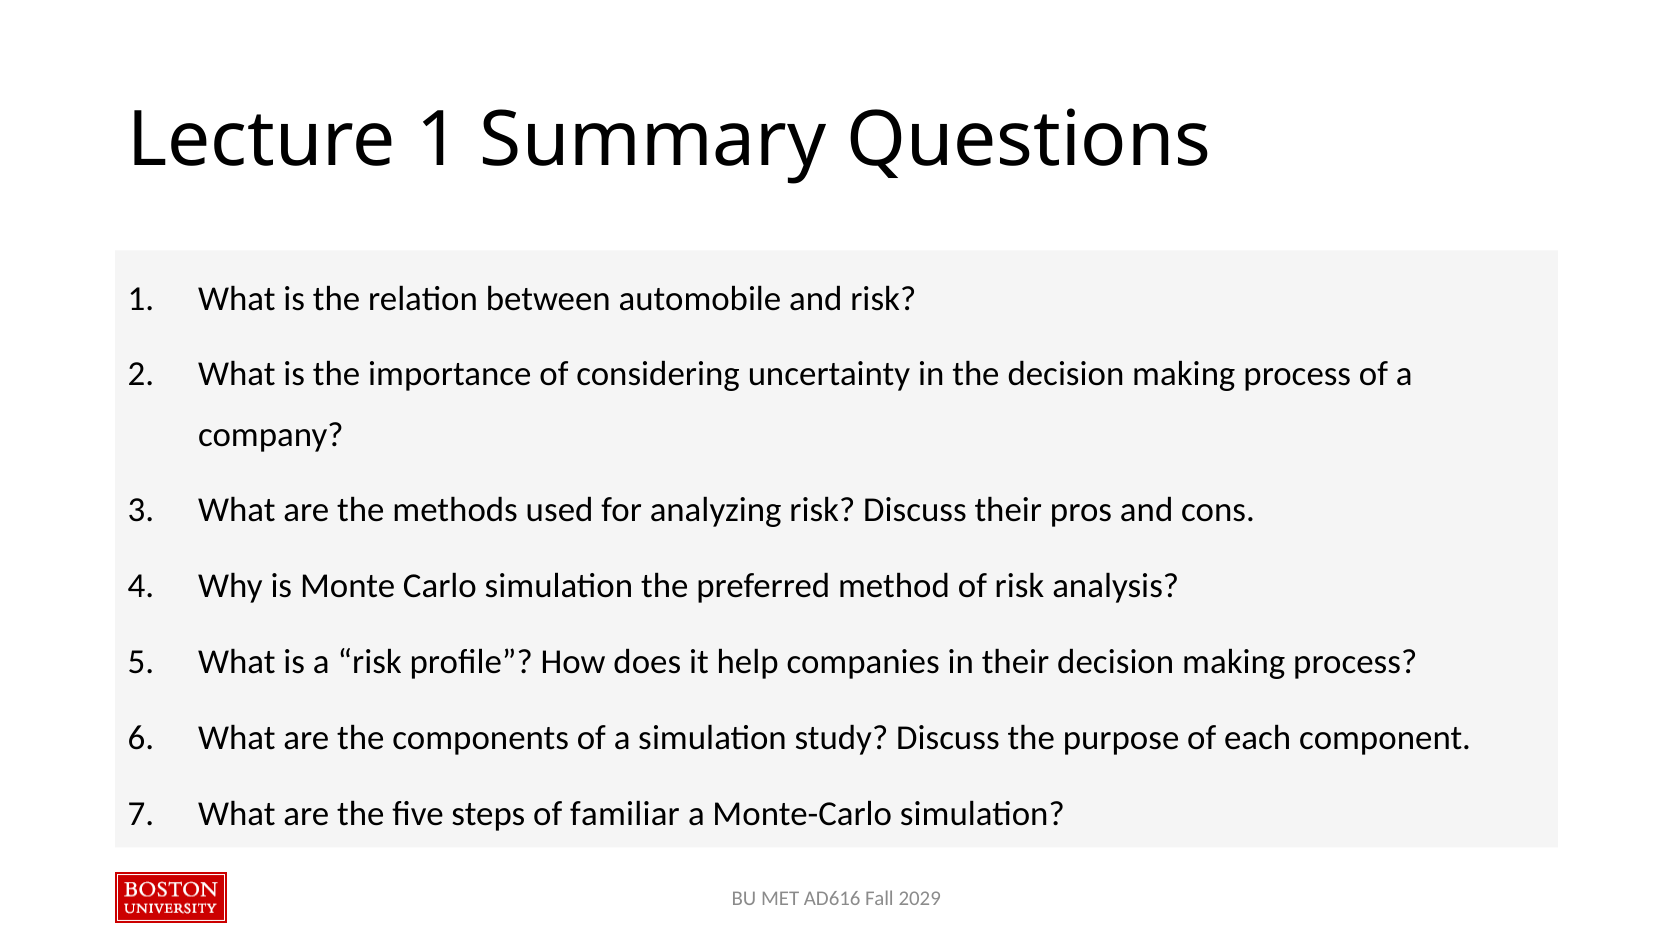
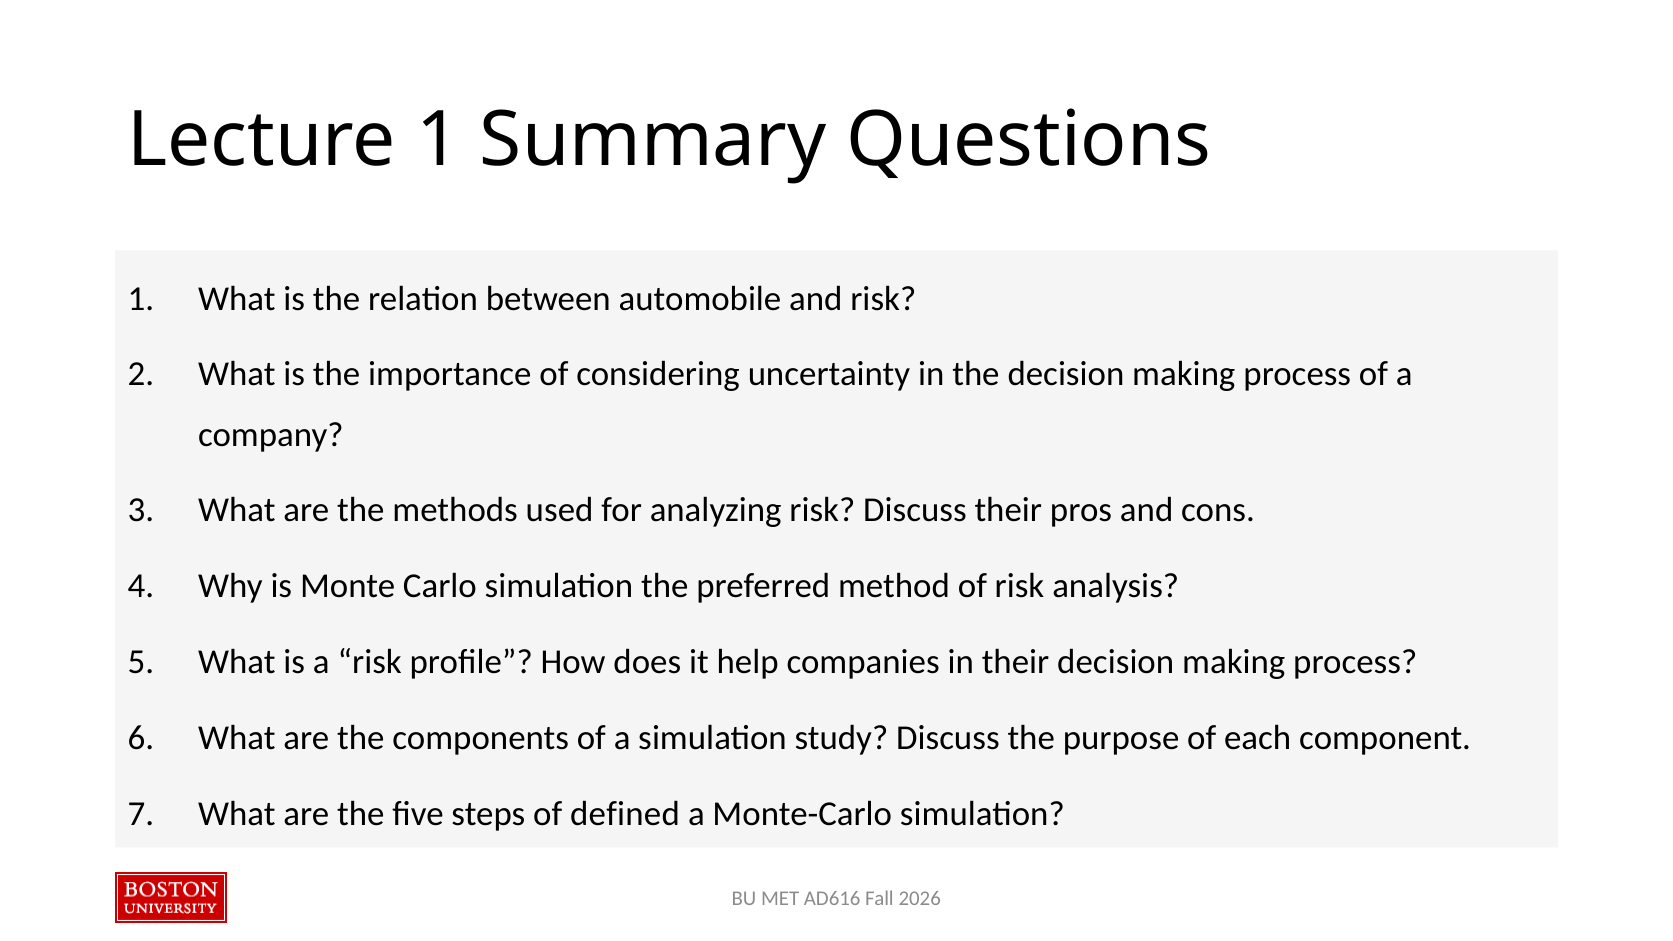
familiar: familiar -> defined
2029: 2029 -> 2026
